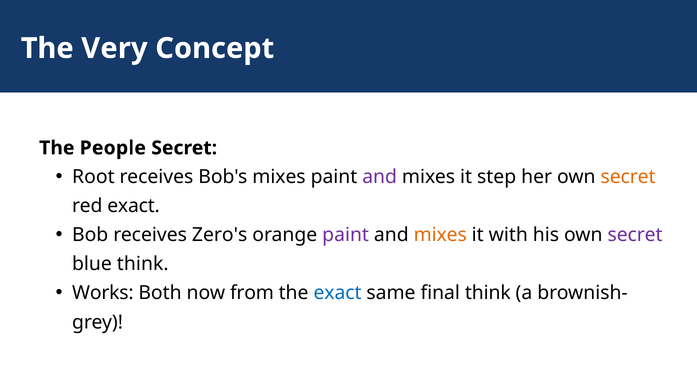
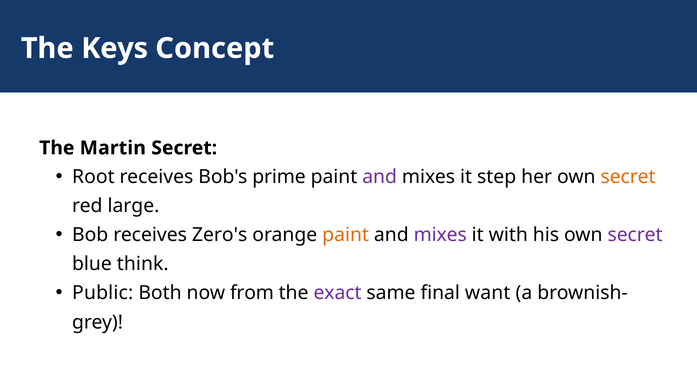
Very: Very -> Keys
People: People -> Martin
Bob's mixes: mixes -> prime
red exact: exact -> large
paint at (346, 235) colour: purple -> orange
mixes at (440, 235) colour: orange -> purple
Works: Works -> Public
exact at (338, 293) colour: blue -> purple
final think: think -> want
